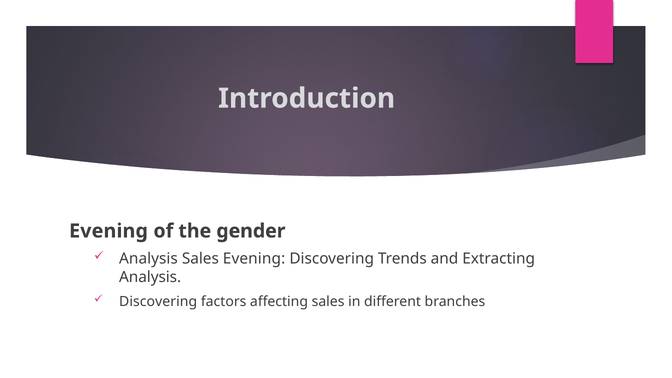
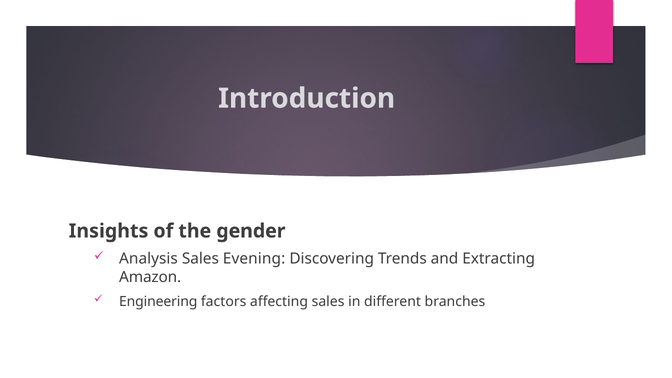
Evening at (108, 231): Evening -> Insights
Analysis at (150, 277): Analysis -> Amazon
Discovering at (158, 302): Discovering -> Engineering
